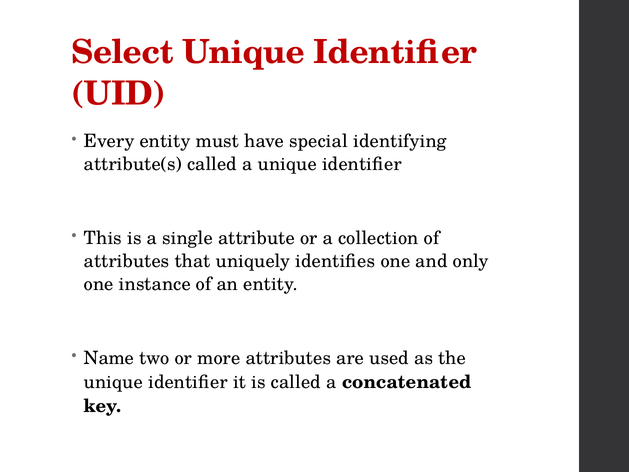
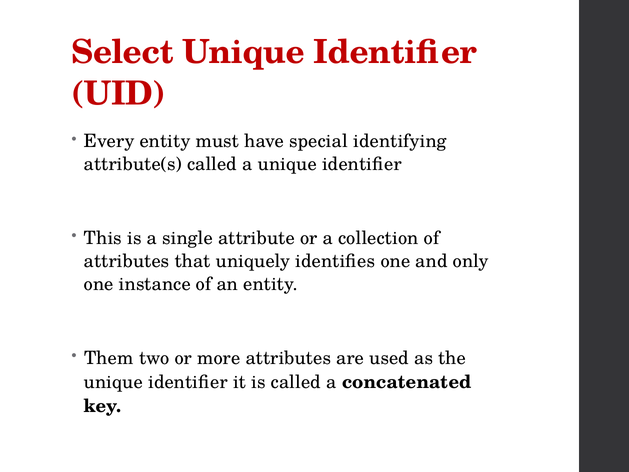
Name: Name -> Them
